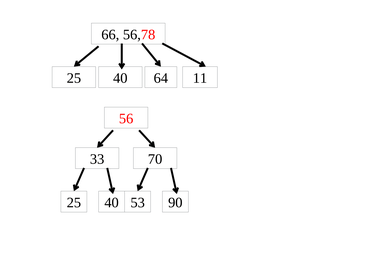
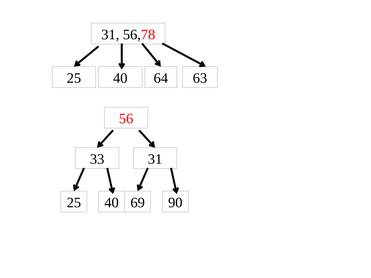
66 at (110, 35): 66 -> 31
11: 11 -> 63
33 70: 70 -> 31
53: 53 -> 69
